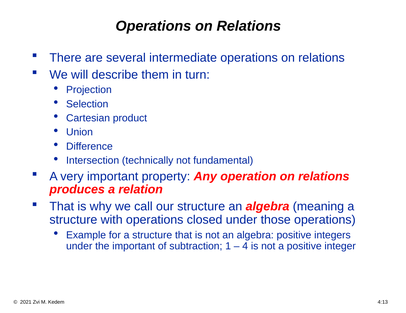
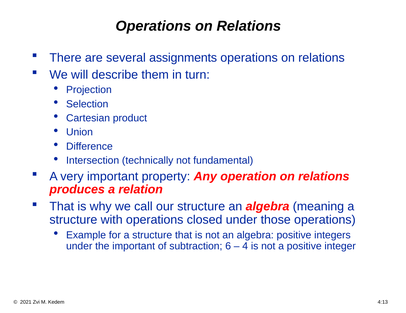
intermediate: intermediate -> assignments
1: 1 -> 6
